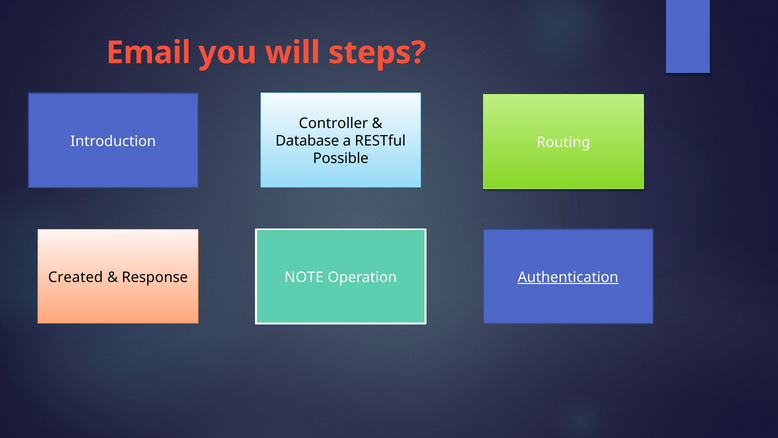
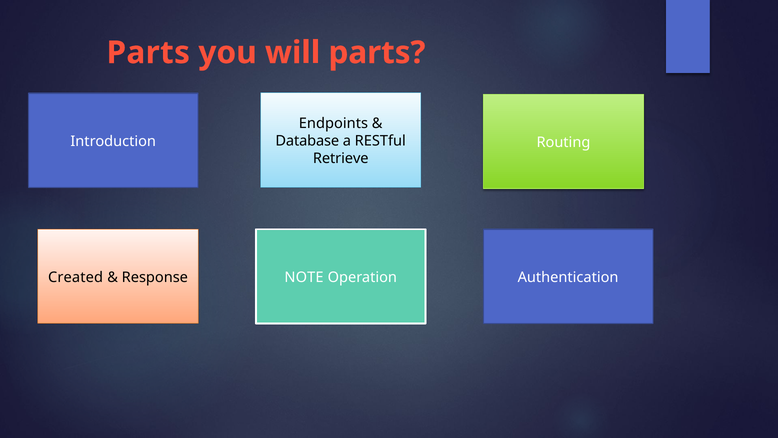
Email at (149, 53): Email -> Parts
will steps: steps -> parts
Controller: Controller -> Endpoints
Possible: Possible -> Retrieve
Authentication underline: present -> none
